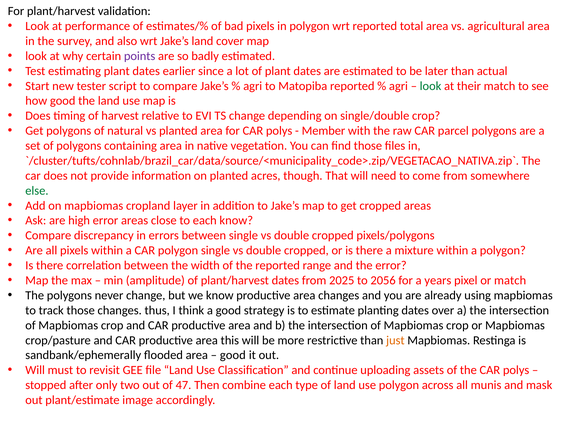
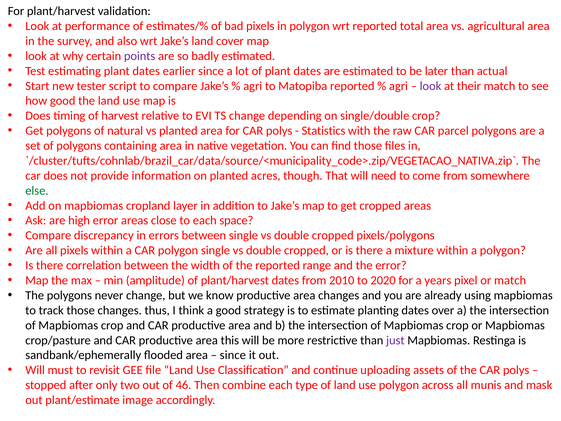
look at (431, 86) colour: green -> purple
Member: Member -> Statistics
each know: know -> space
2025: 2025 -> 2010
2056: 2056 -> 2020
just colour: orange -> purple
good at (233, 355): good -> since
47: 47 -> 46
